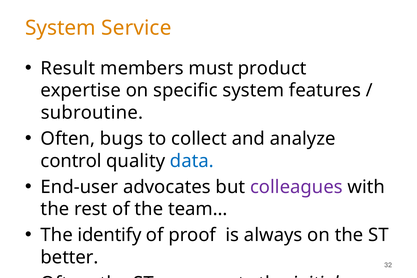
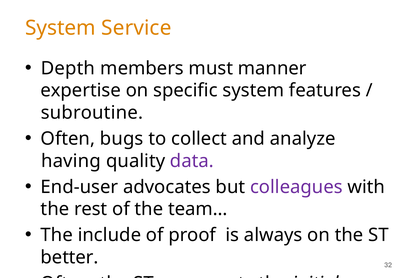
Result: Result -> Depth
product: product -> manner
control: control -> having
data colour: blue -> purple
identify: identify -> include
